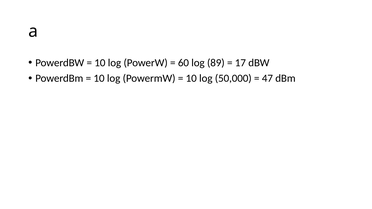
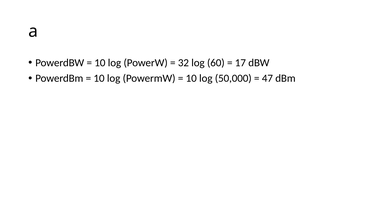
60: 60 -> 32
89: 89 -> 60
